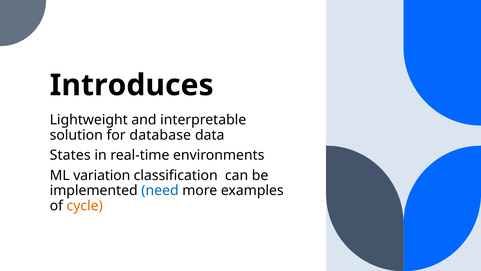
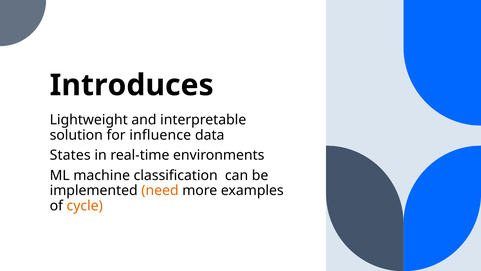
database: database -> influence
variation: variation -> machine
need colour: blue -> orange
